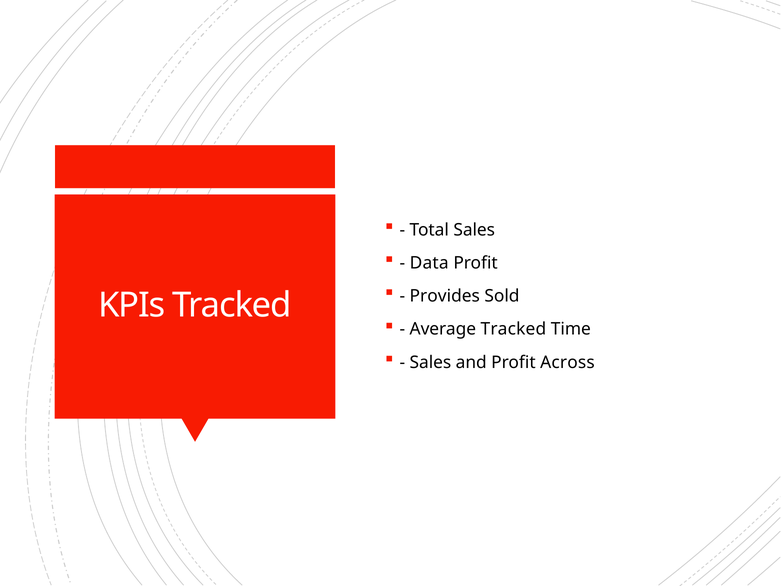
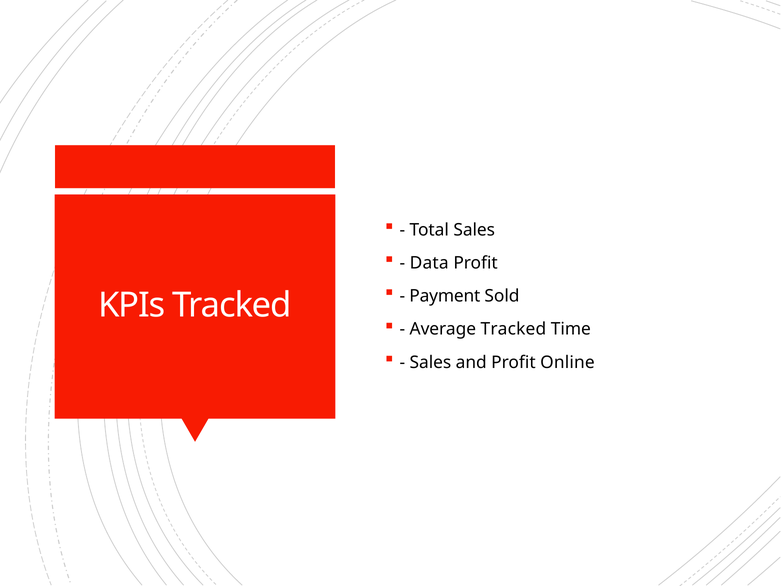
Provides: Provides -> Payment
Across: Across -> Online
